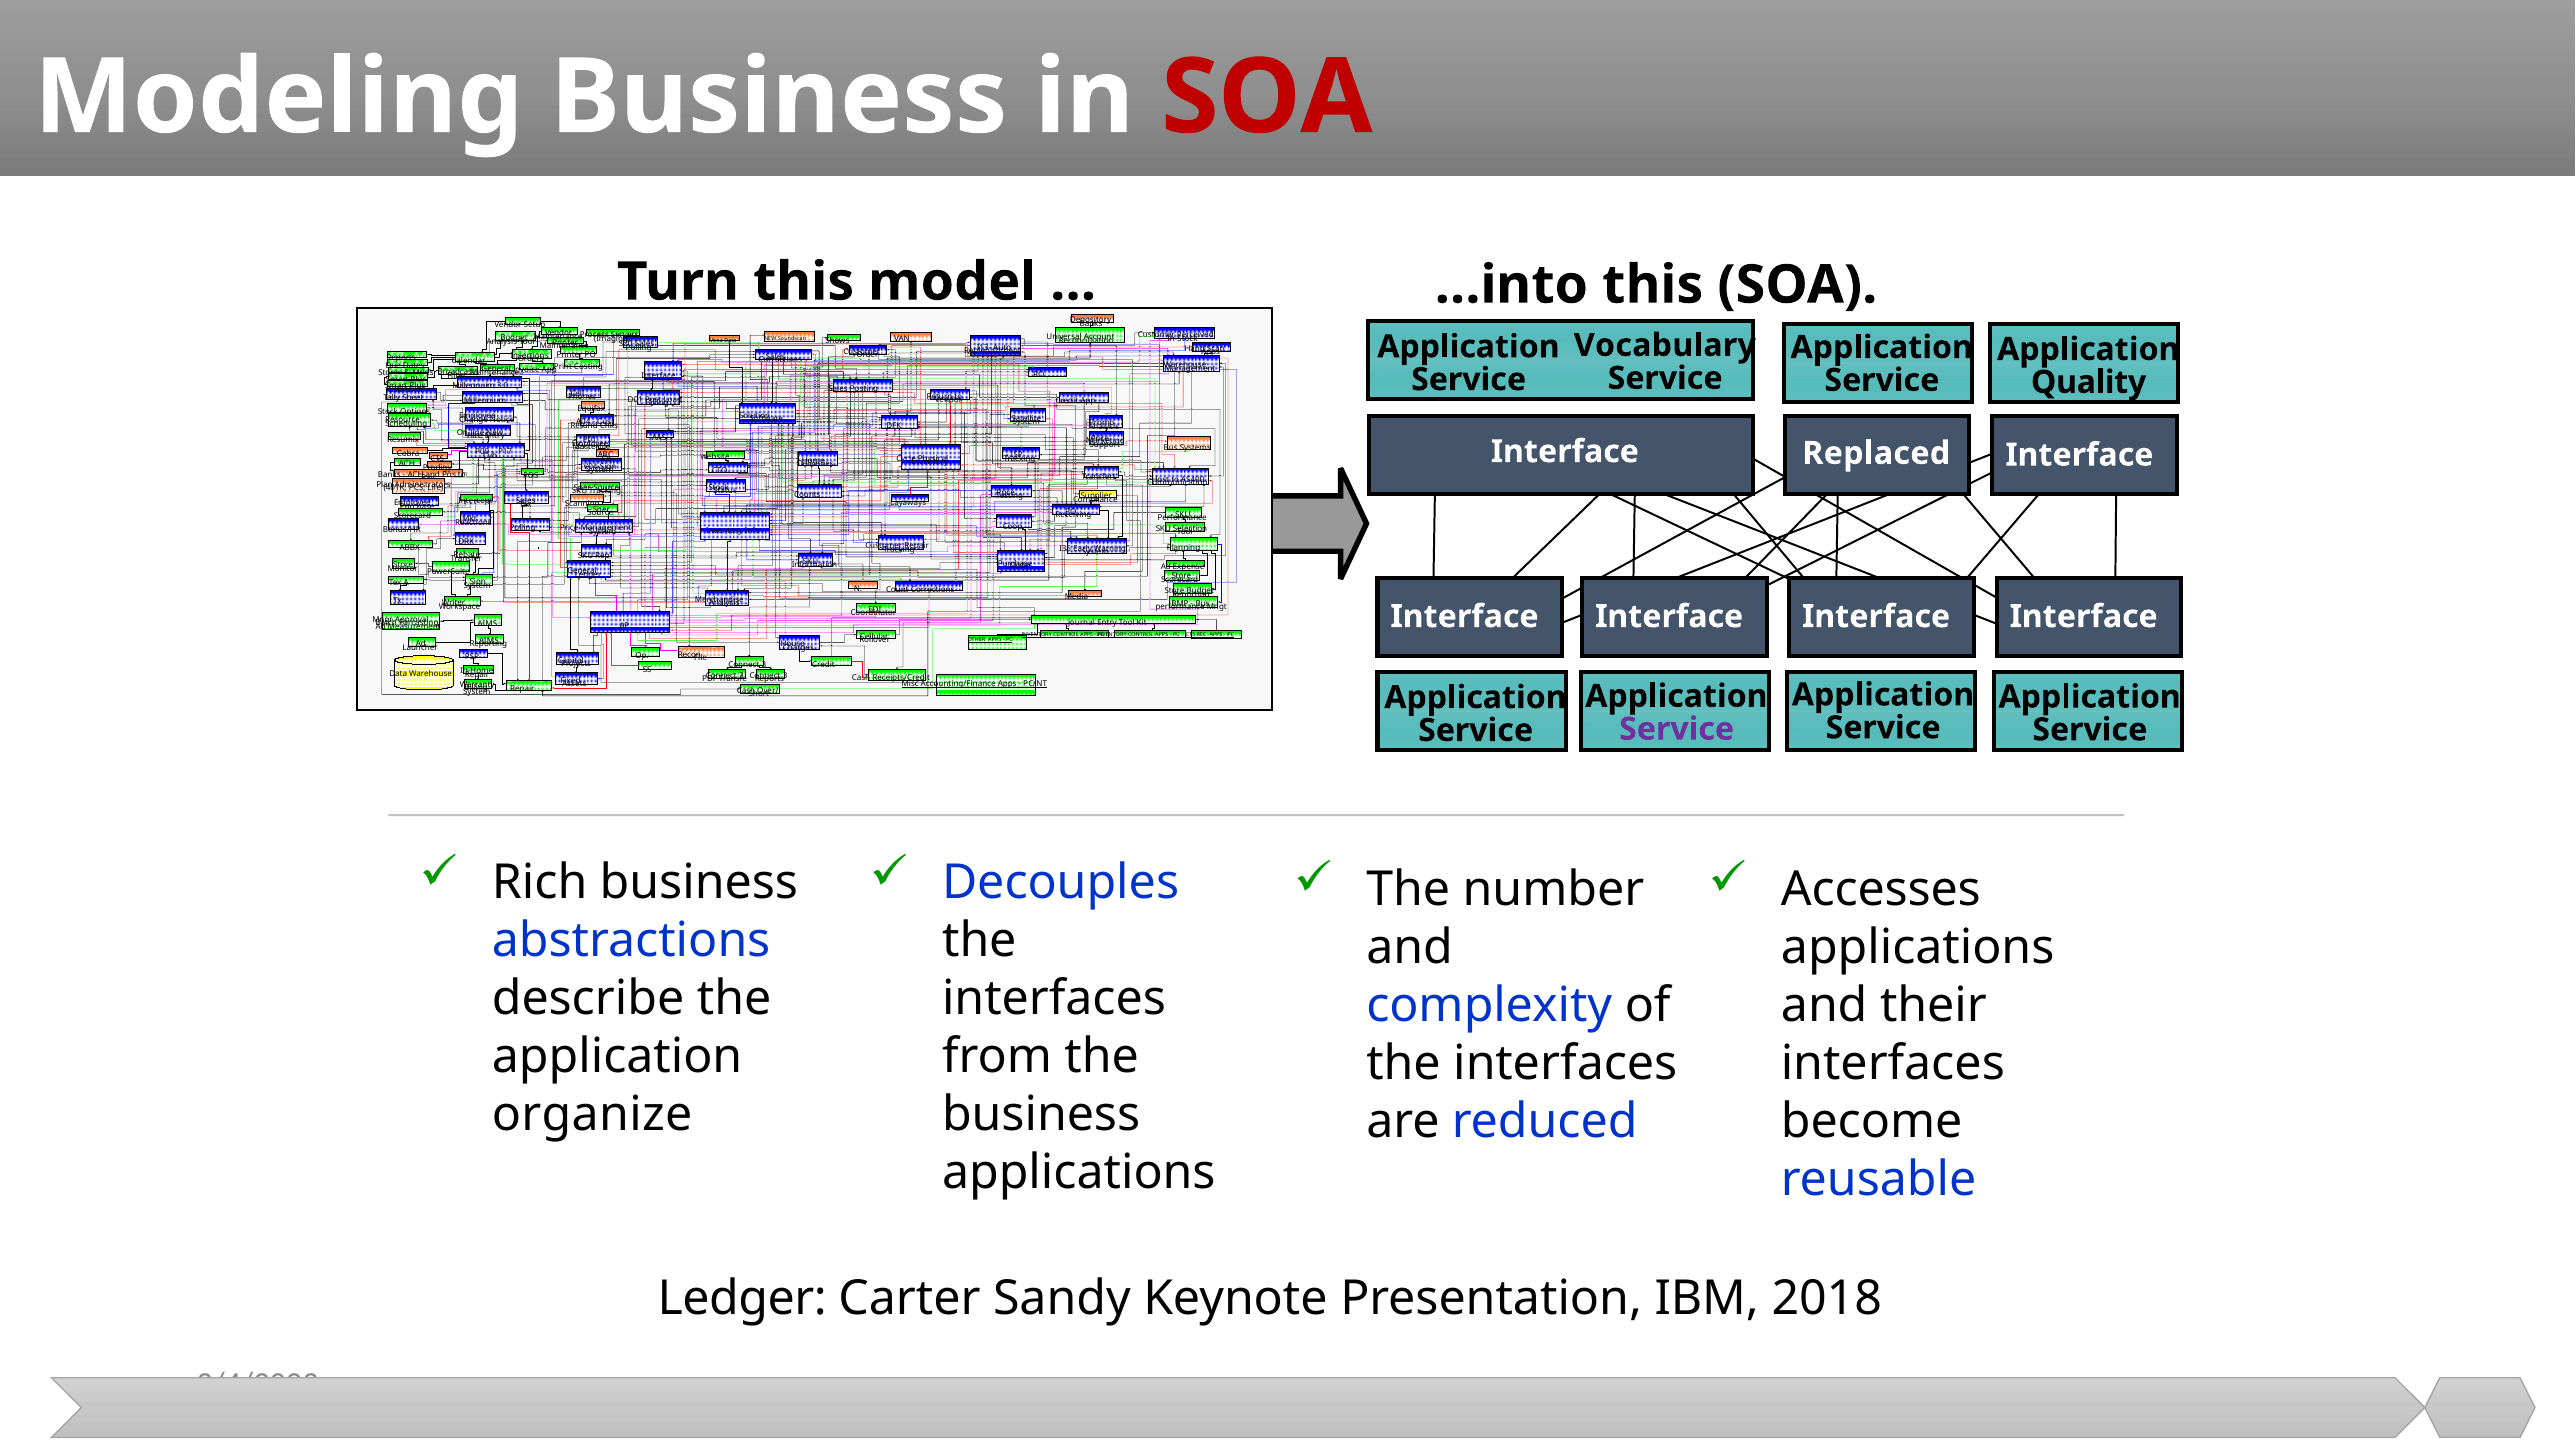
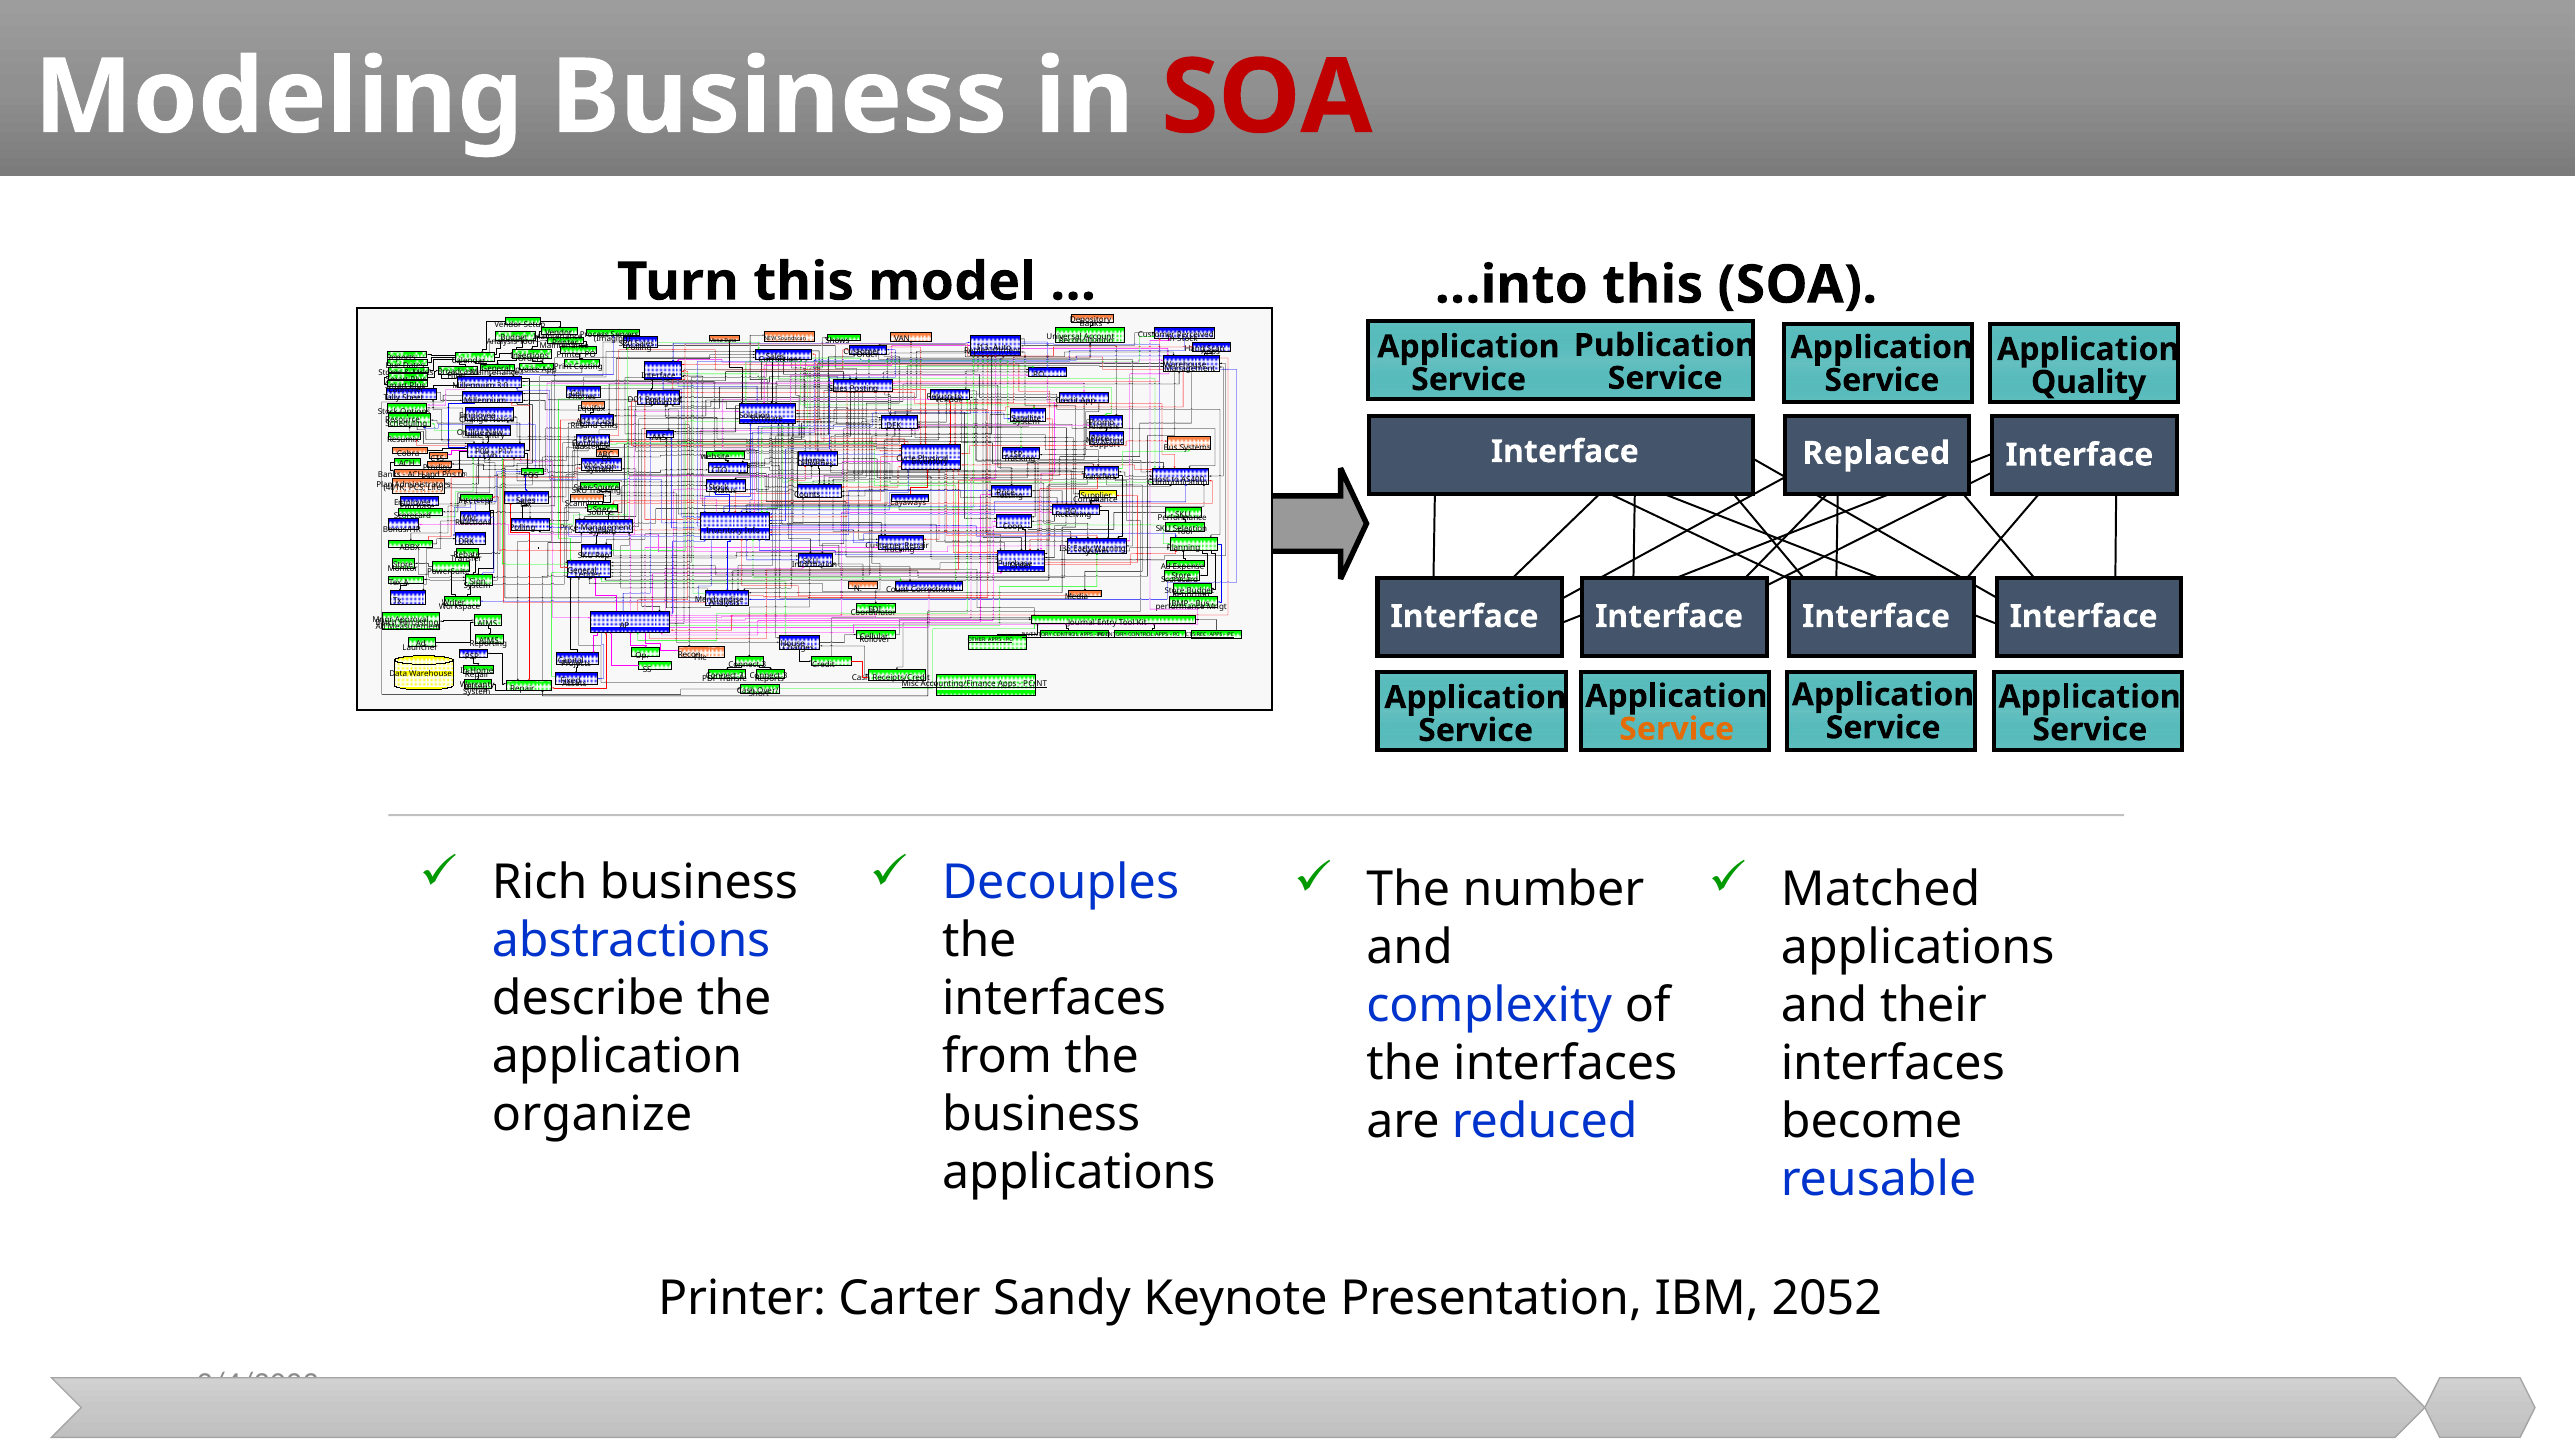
Vocabulary: Vocabulary -> Publication
Service at (1677, 729) colour: purple -> orange
Accesses: Accesses -> Matched
Ledger at (742, 1298): Ledger -> Printer
2018: 2018 -> 2052
